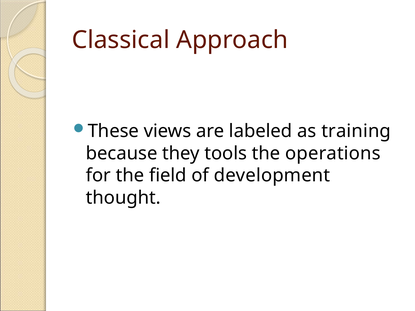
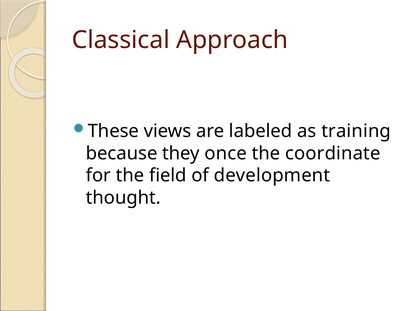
tools: tools -> once
operations: operations -> coordinate
